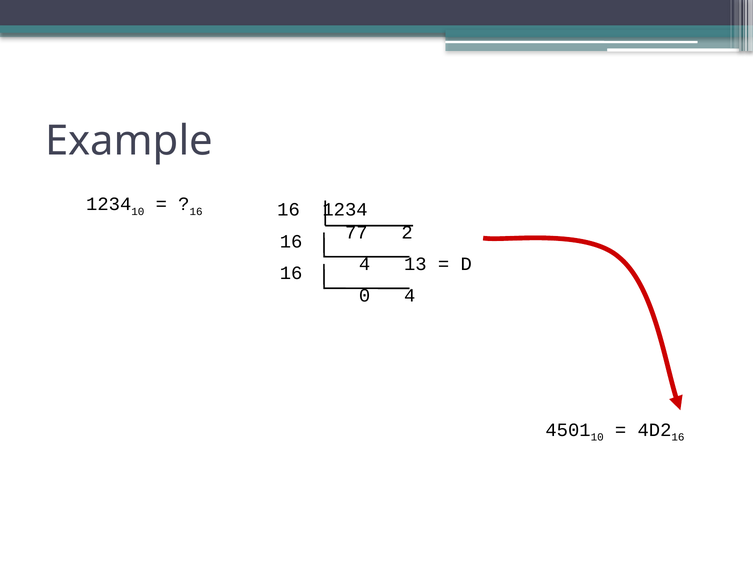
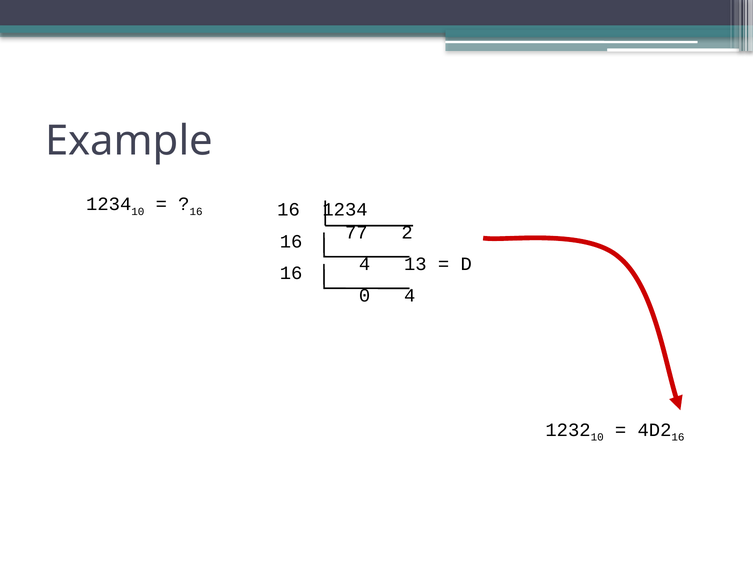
4501: 4501 -> 1232
